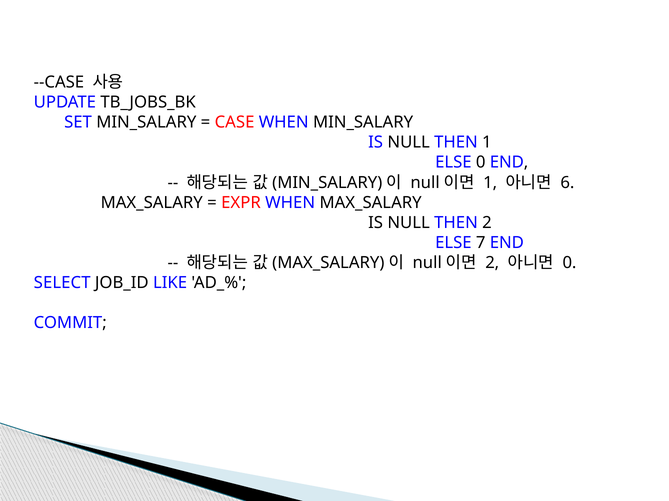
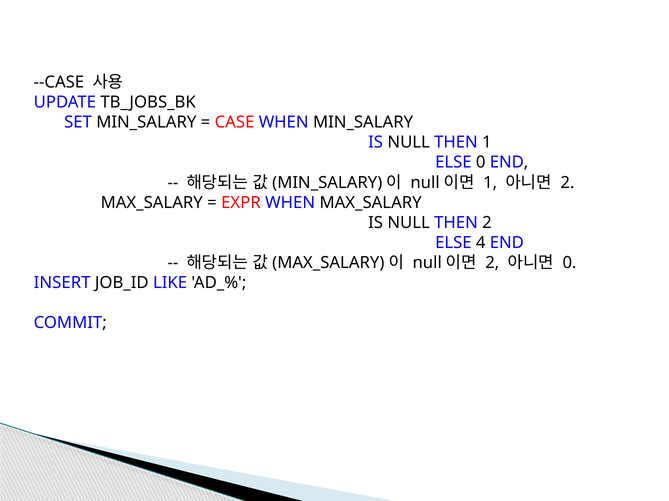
6 at (567, 183): 6 -> 2
7: 7 -> 4
SELECT: SELECT -> INSERT
